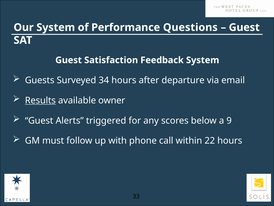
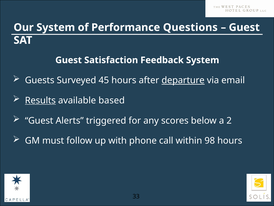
34: 34 -> 45
departure underline: none -> present
owner: owner -> based
9: 9 -> 2
22: 22 -> 98
